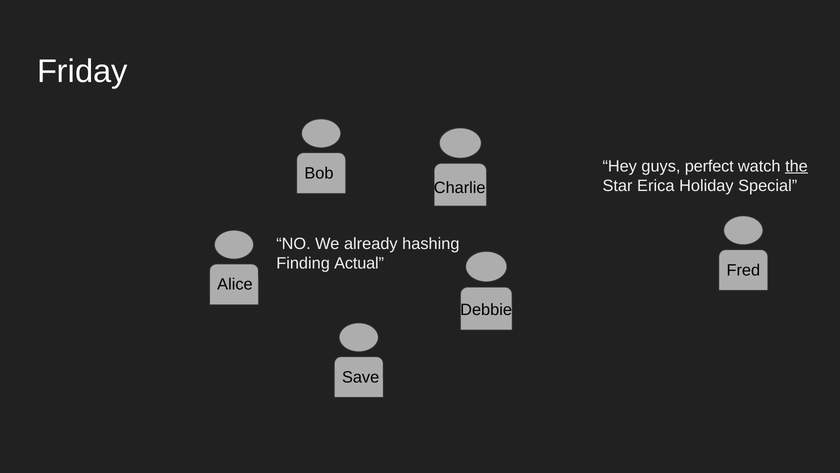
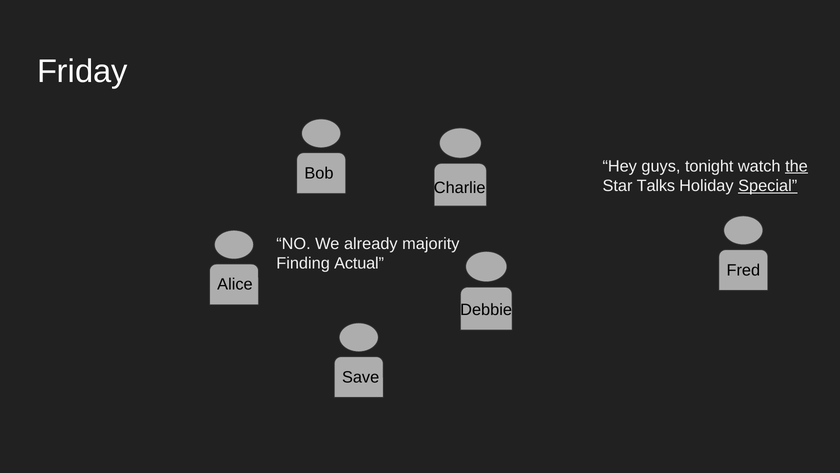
perfect: perfect -> tonight
Erica: Erica -> Talks
Special underline: none -> present
hashing: hashing -> majority
